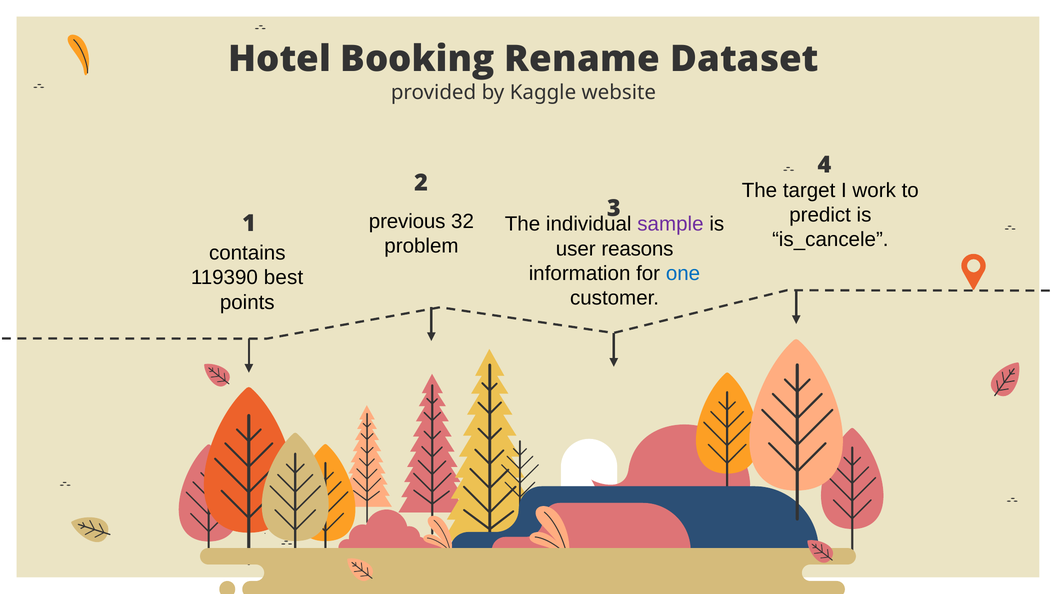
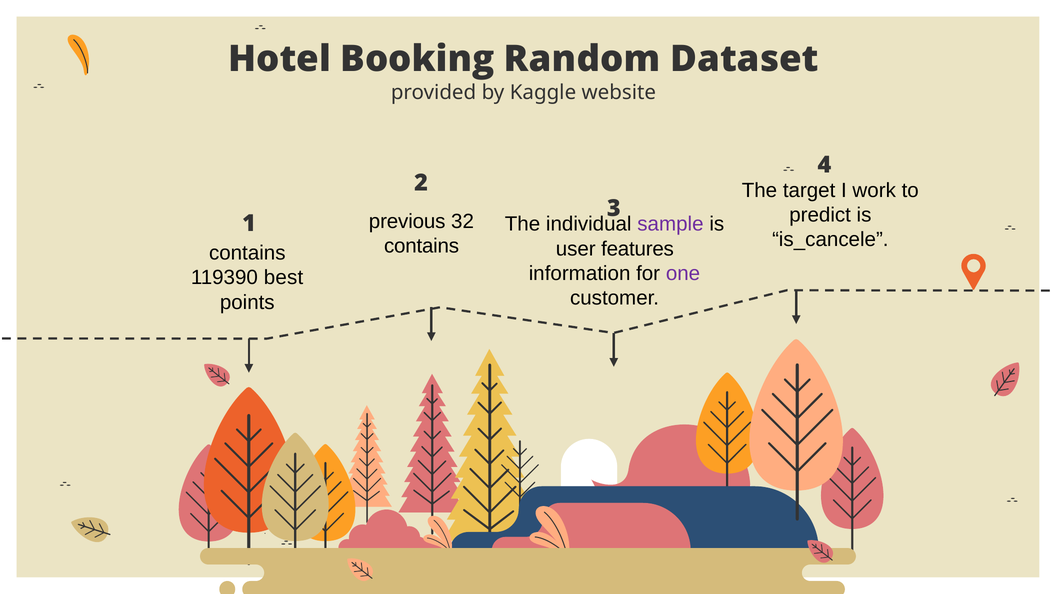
Rename: Rename -> Random
problem at (421, 246): problem -> contains
reasons: reasons -> features
one colour: blue -> purple
